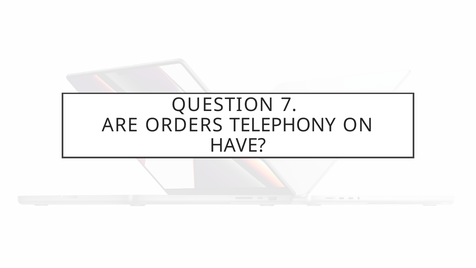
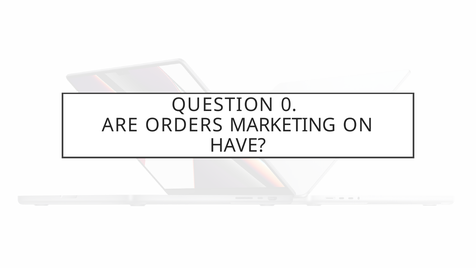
7: 7 -> 0
TELEPHONY: TELEPHONY -> MARKETING
